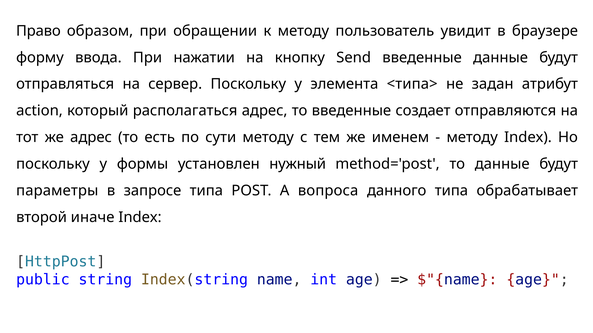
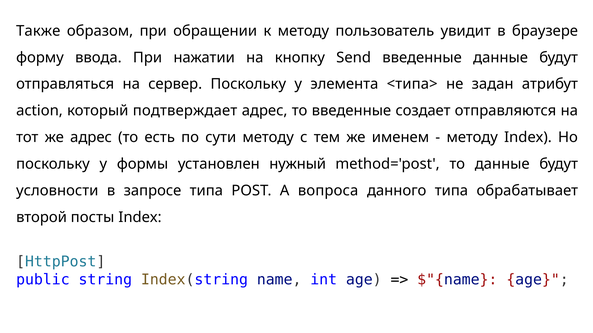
Право: Право -> Также
располагаться: располагаться -> подтверждает
параметры: параметры -> условности
иначе: иначе -> посты
